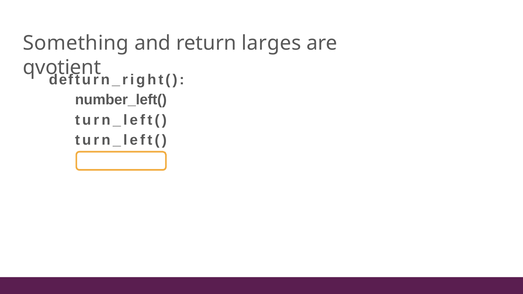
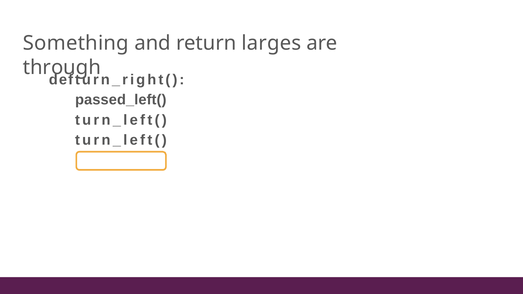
qvotient: qvotient -> through
number_left(: number_left( -> passed_left(
